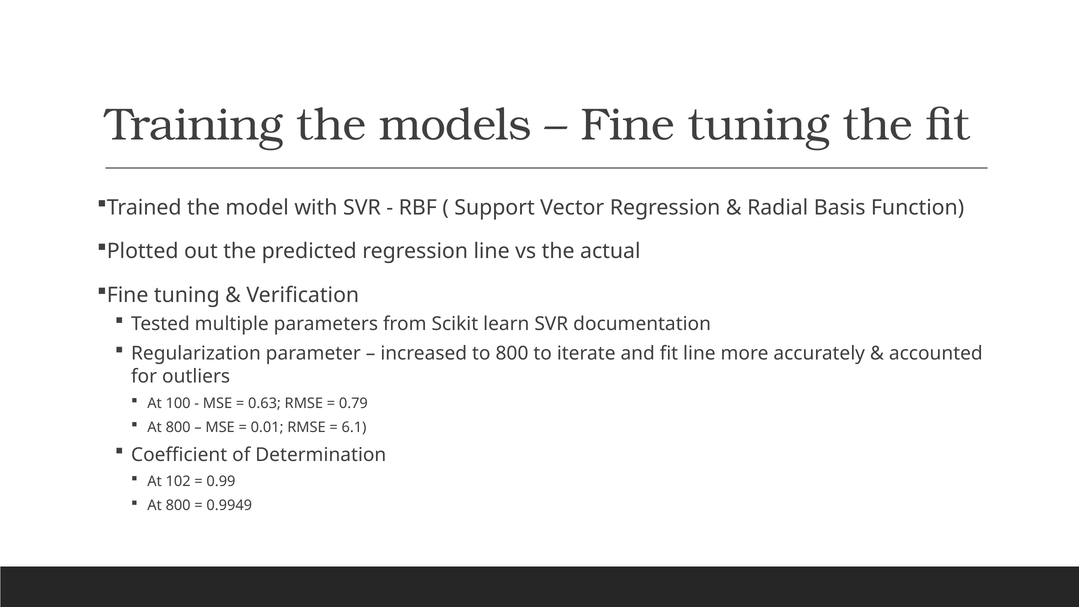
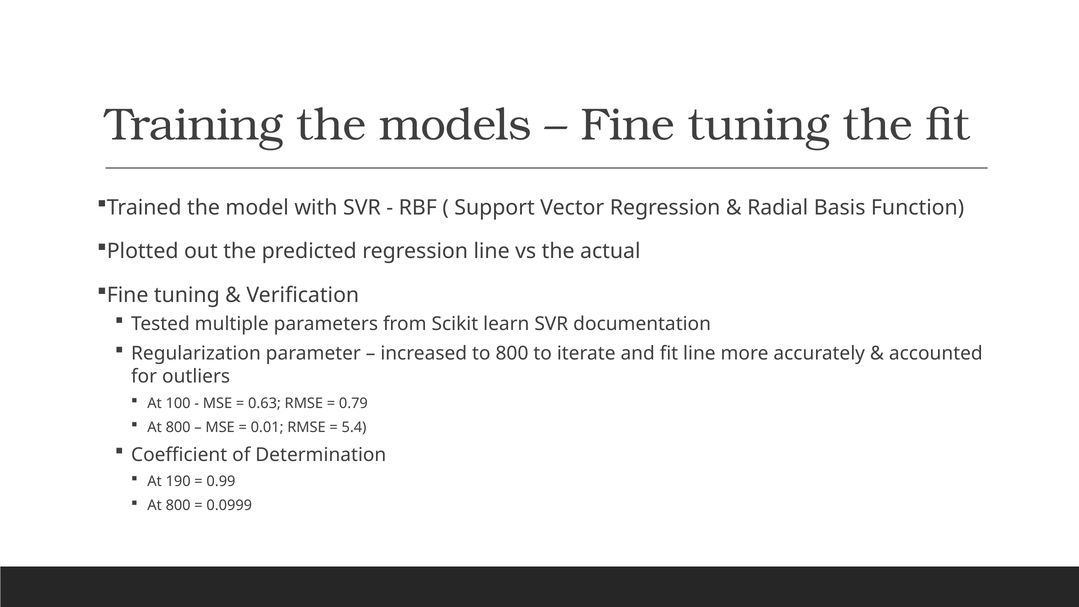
6.1: 6.1 -> 5.4
102: 102 -> 190
0.9949: 0.9949 -> 0.0999
